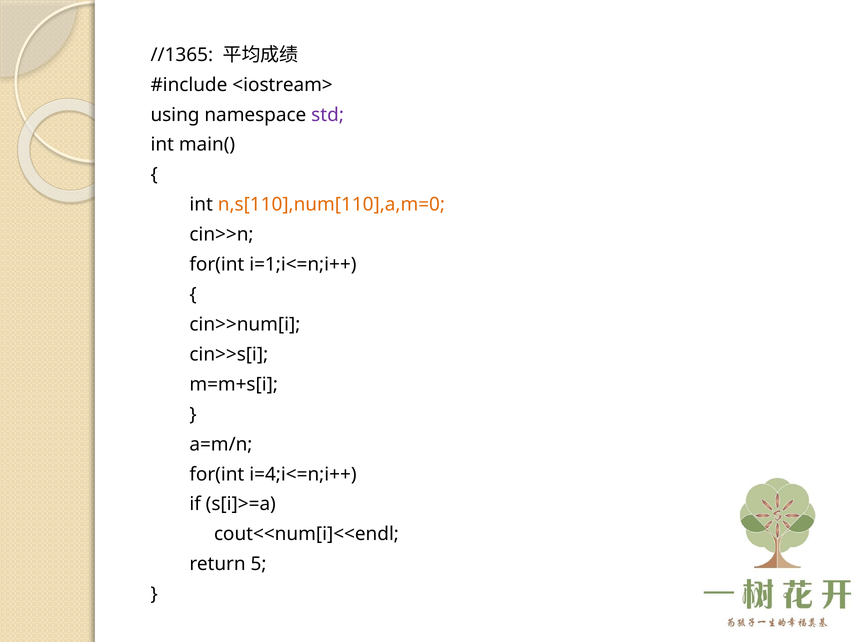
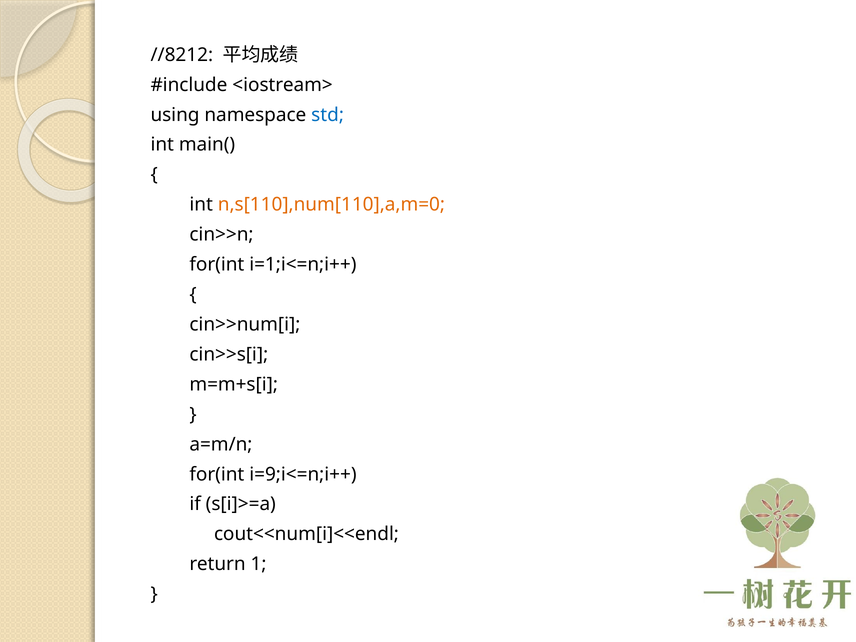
//1365: //1365 -> //8212
std colour: purple -> blue
i=4;i<=n;i++: i=4;i<=n;i++ -> i=9;i<=n;i++
5: 5 -> 1
